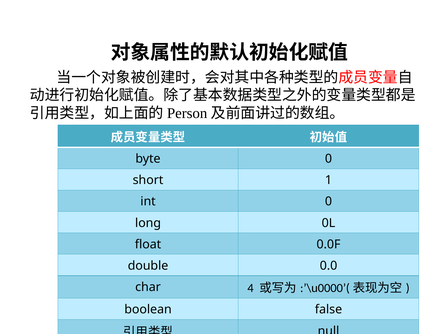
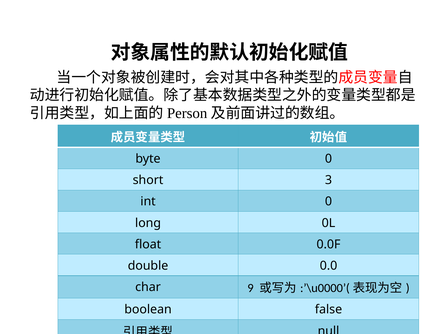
1: 1 -> 3
4: 4 -> 9
